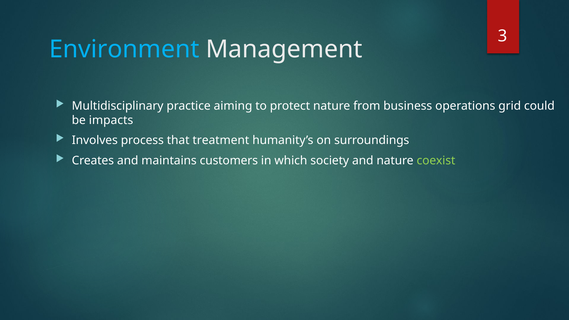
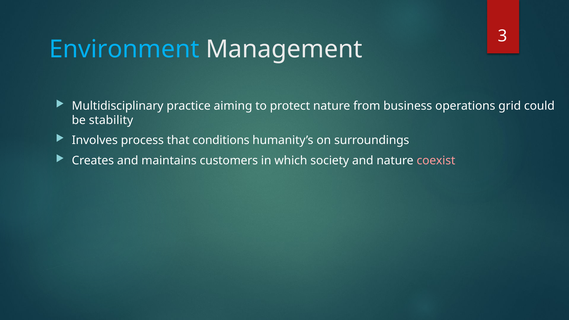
impacts: impacts -> stability
treatment: treatment -> conditions
coexist colour: light green -> pink
